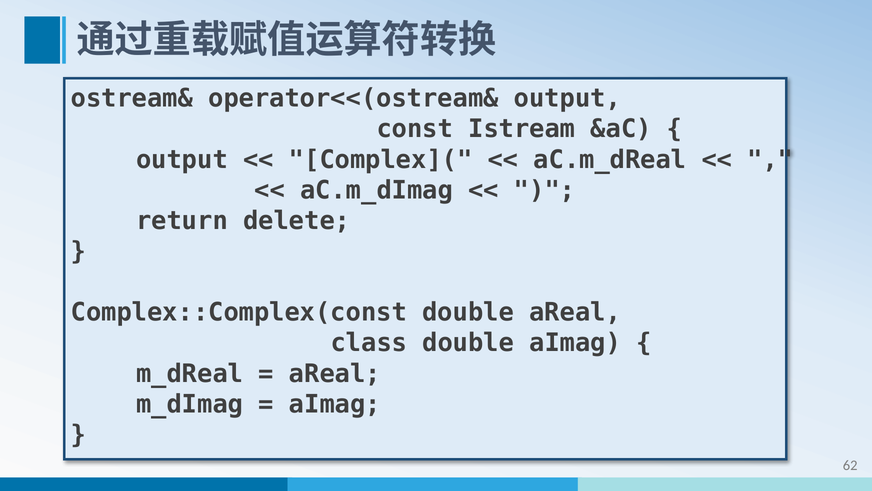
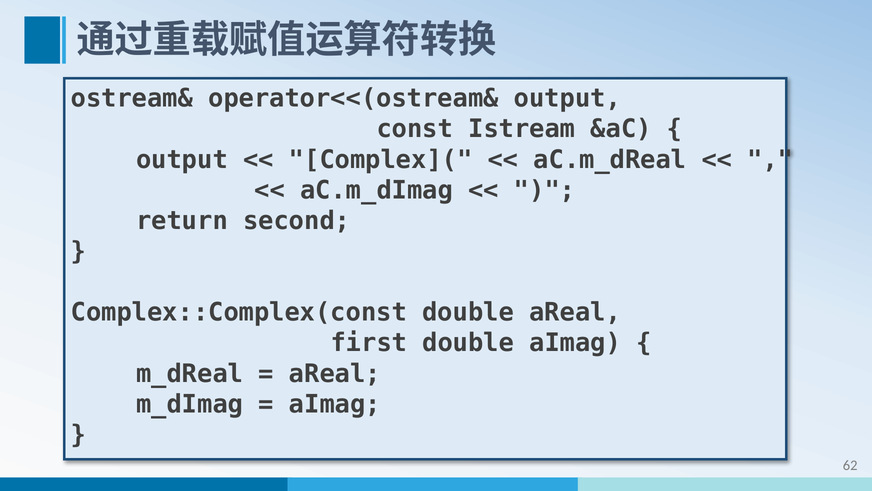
delete: delete -> second
class: class -> first
